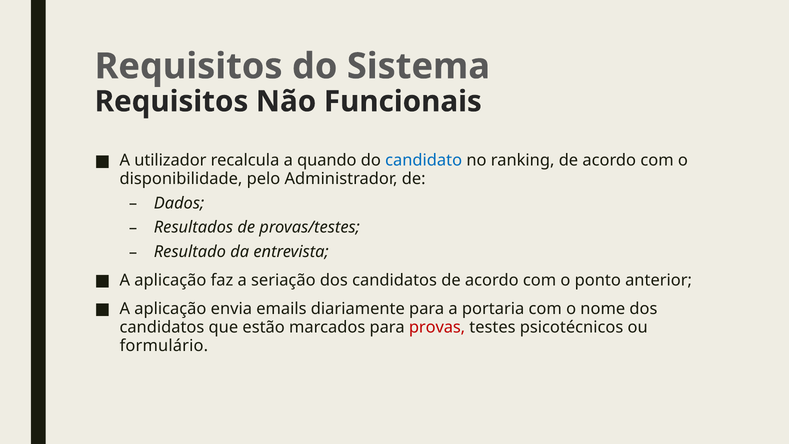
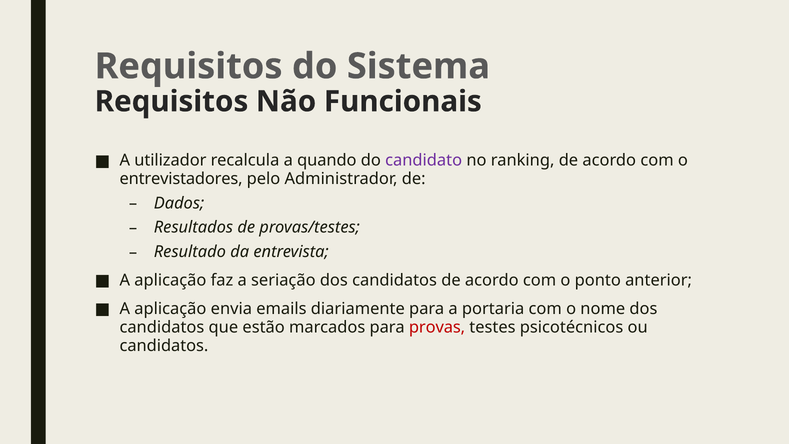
candidato colour: blue -> purple
disponibilidade: disponibilidade -> entrevistadores
formulário at (164, 346): formulário -> candidatos
